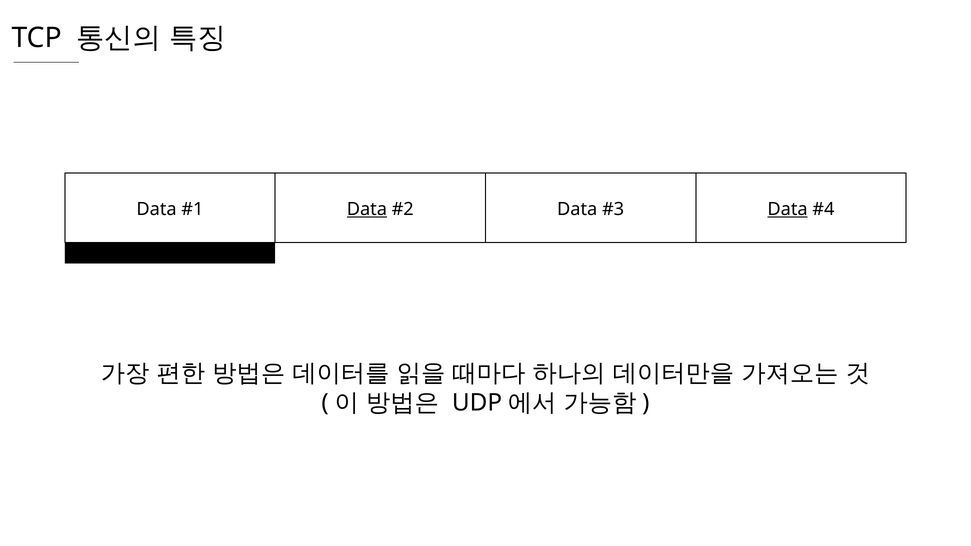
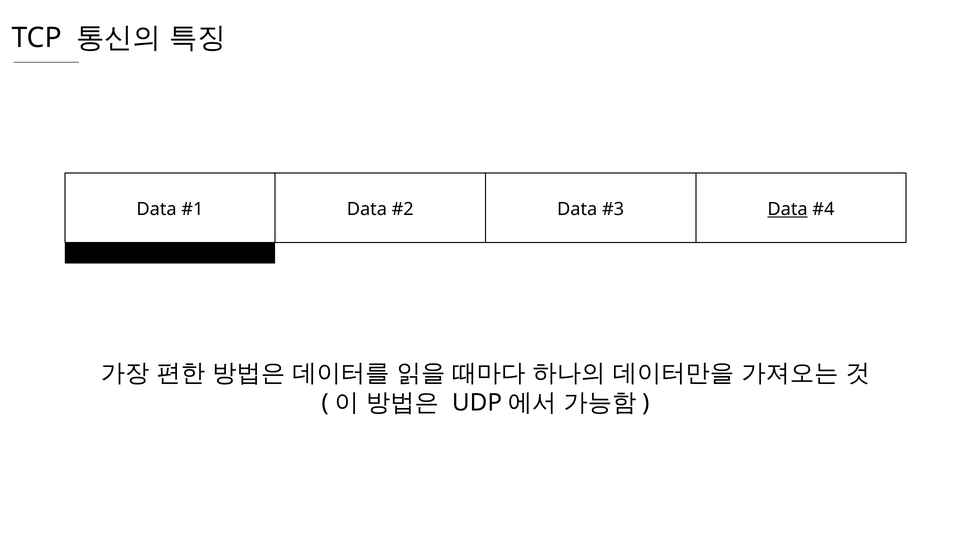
Data at (367, 209) underline: present -> none
